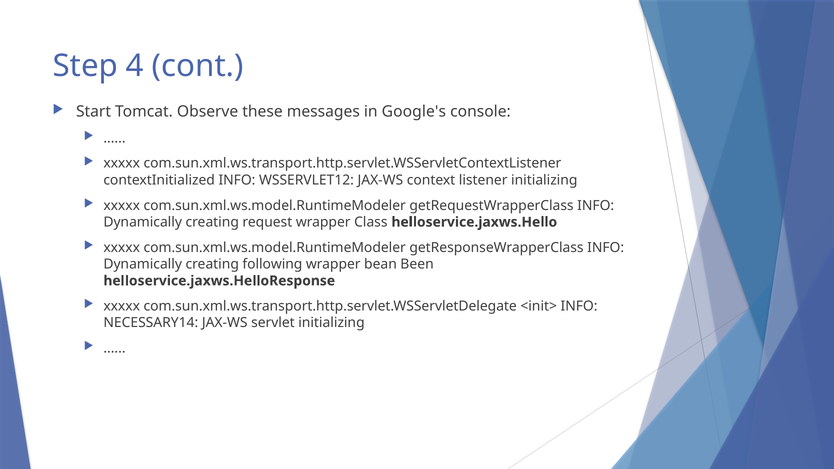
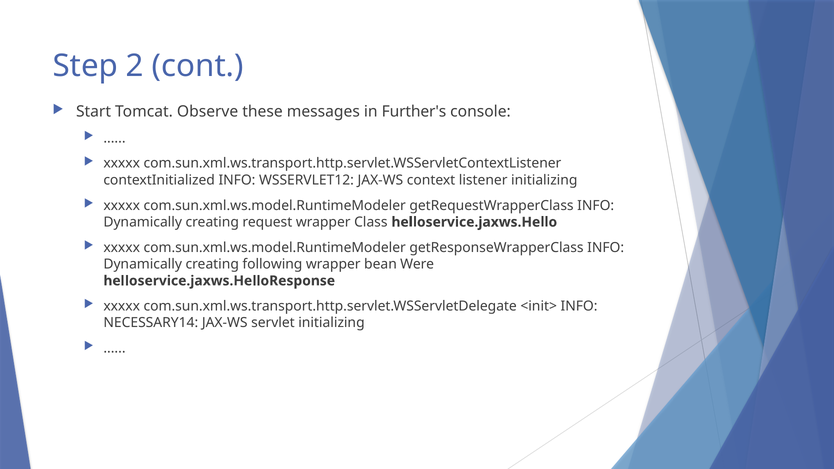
4: 4 -> 2
Google's: Google's -> Further's
Been: Been -> Were
